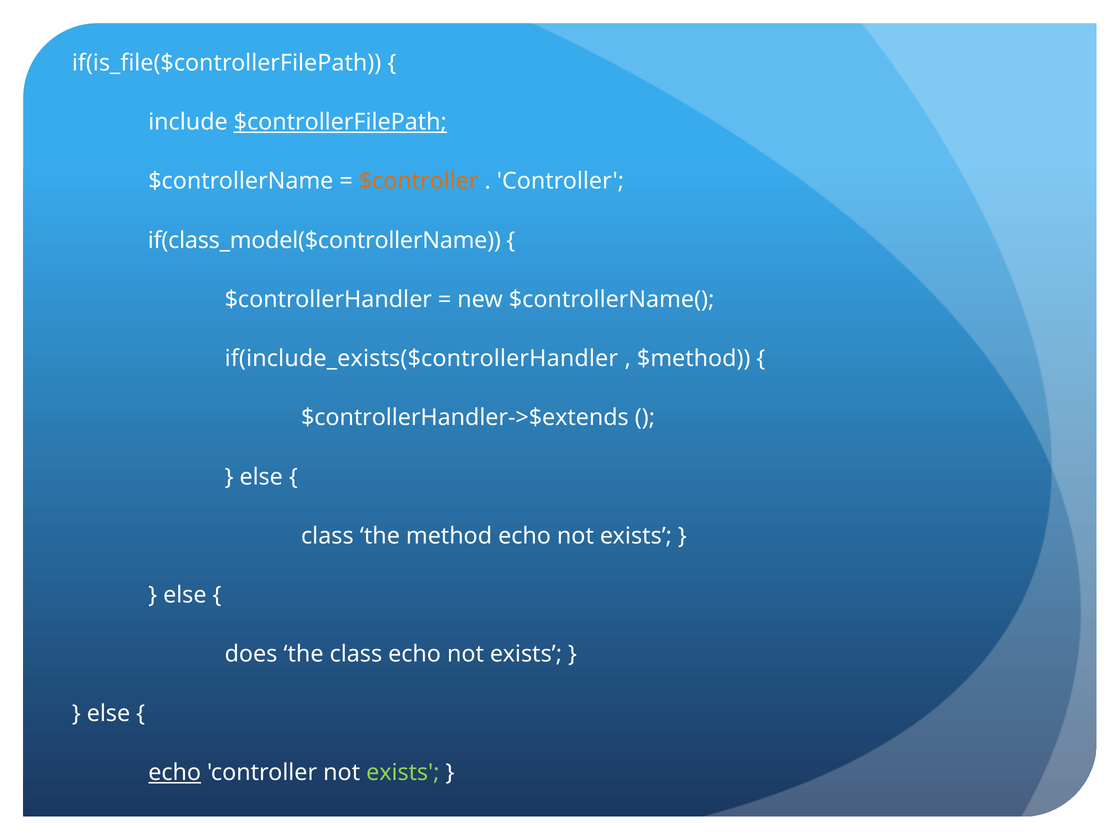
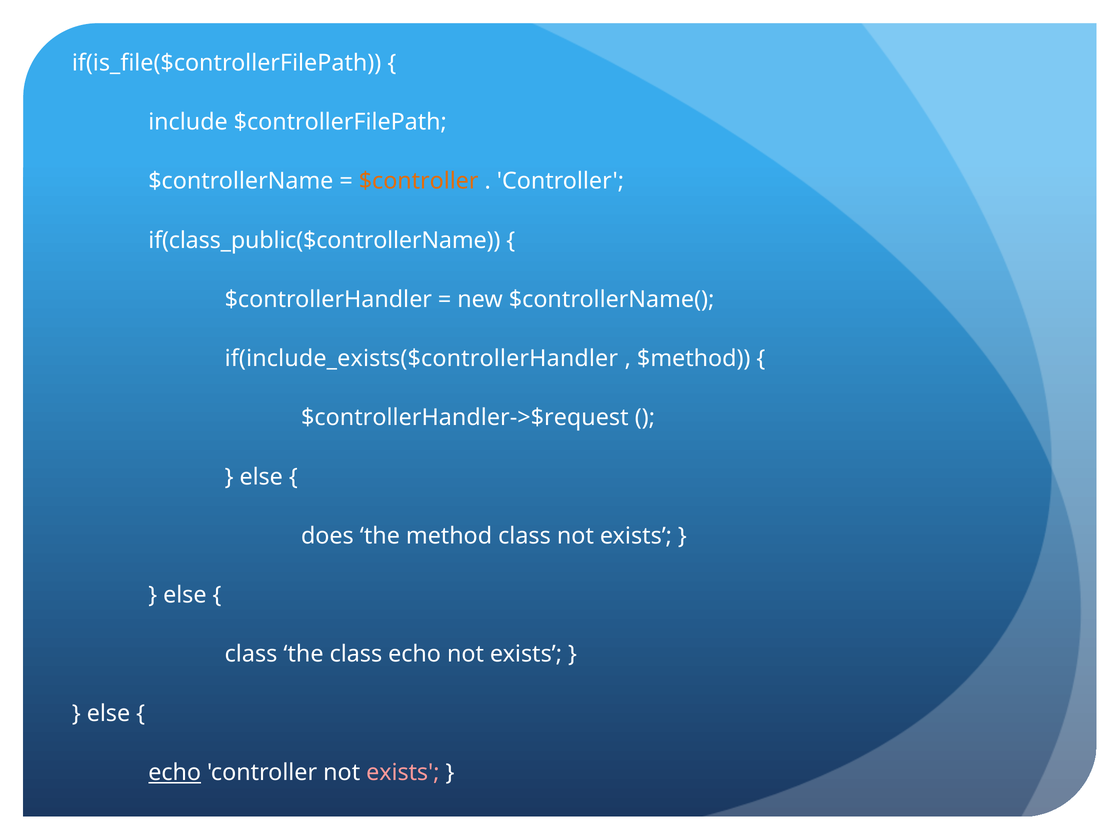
$controllerFilePath underline: present -> none
if(class_model($controllerName: if(class_model($controllerName -> if(class_public($controllerName
$controllerHandler->$extends: $controllerHandler->$extends -> $controllerHandler->$request
class at (327, 536): class -> does
method echo: echo -> class
does at (251, 654): does -> class
exists at (403, 773) colour: light green -> pink
